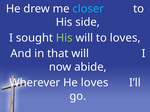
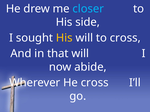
His at (64, 38) colour: light green -> yellow
to loves: loves -> cross
He loves: loves -> cross
